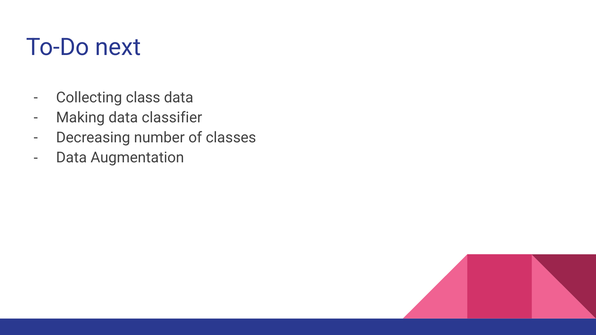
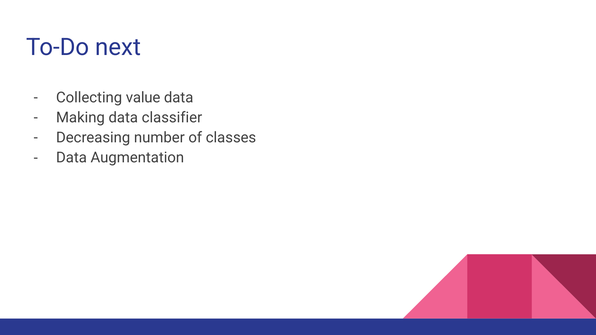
class: class -> value
